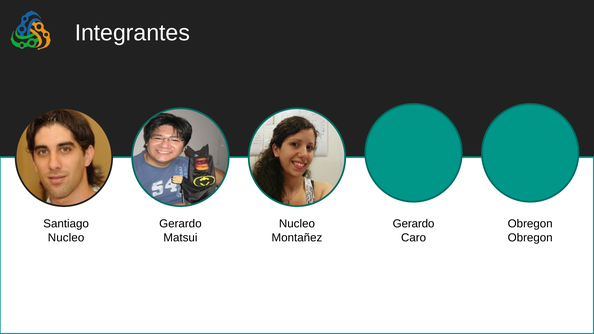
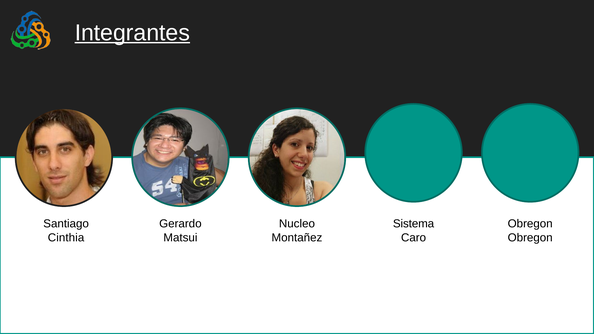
Integrantes underline: none -> present
Gerardo at (414, 224): Gerardo -> Sistema
Nucleo at (66, 238): Nucleo -> Cinthia
